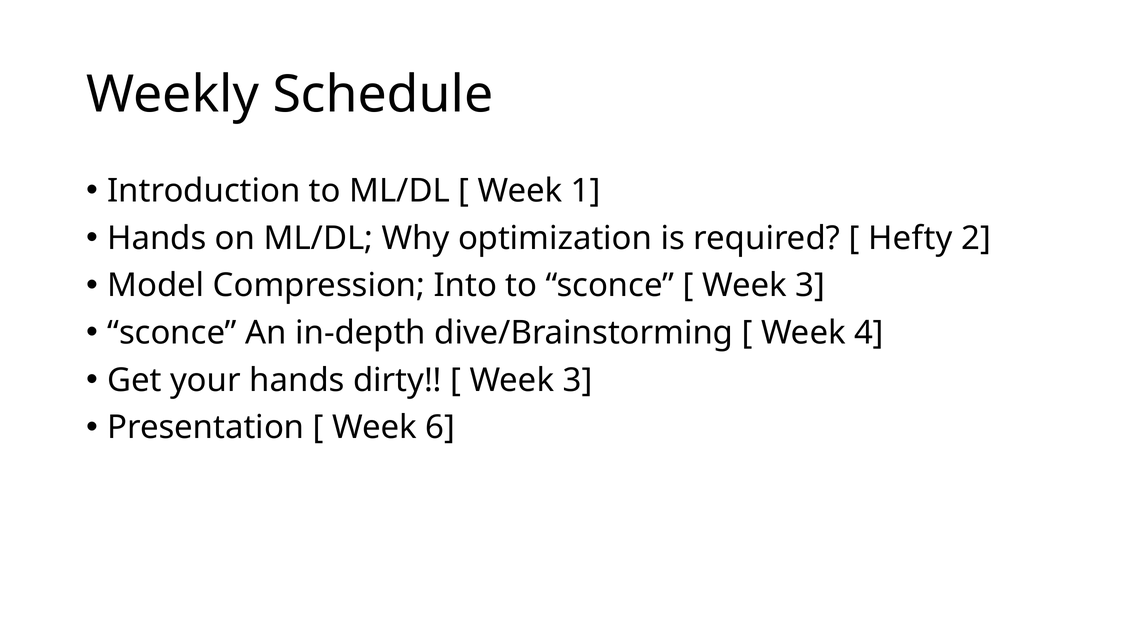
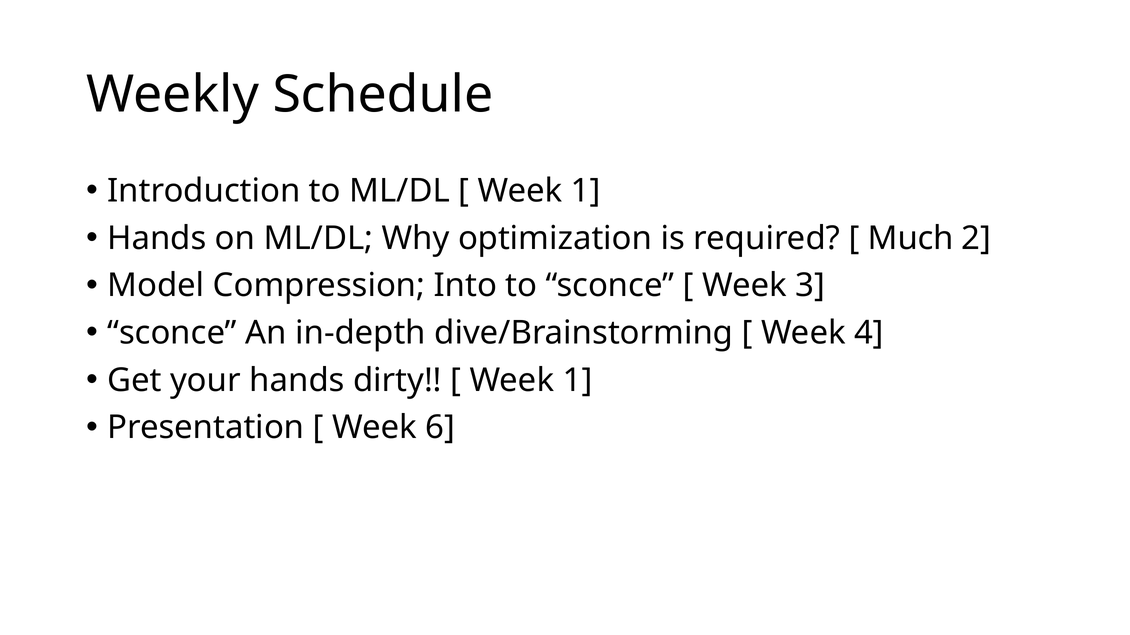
Hefty: Hefty -> Much
3 at (578, 381): 3 -> 1
